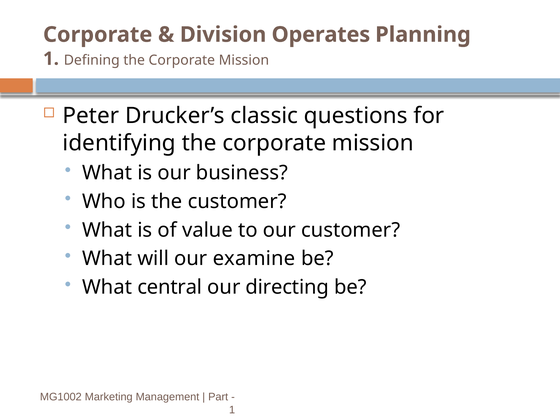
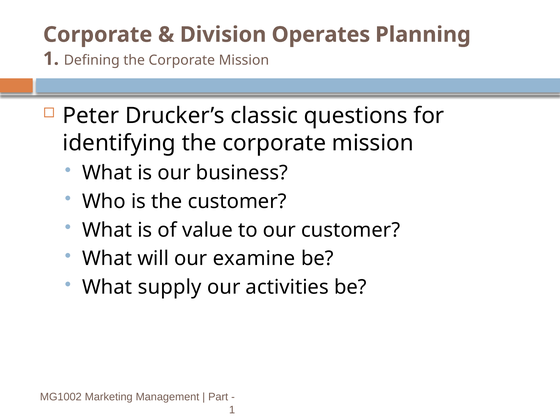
central: central -> supply
directing: directing -> activities
